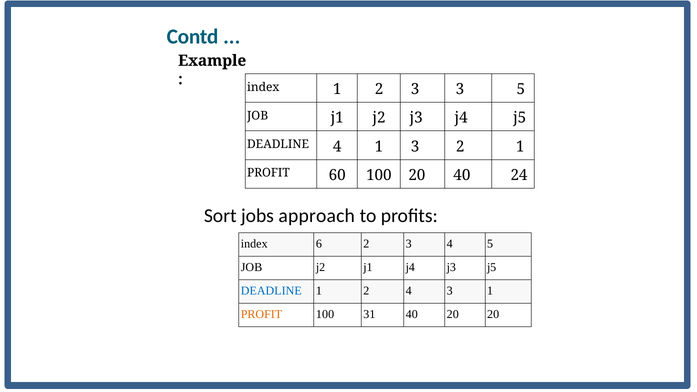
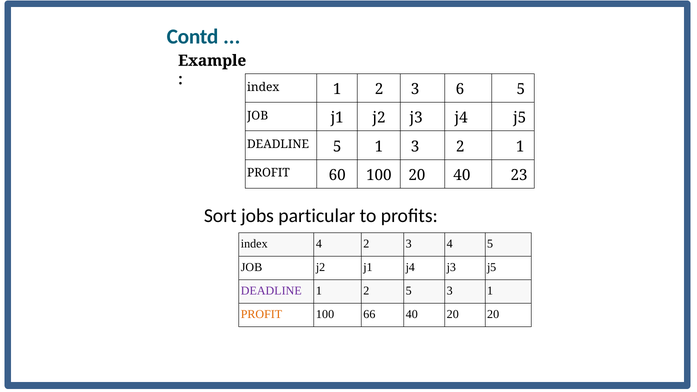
3 3: 3 -> 6
DEADLINE 4: 4 -> 5
24: 24 -> 23
approach: approach -> particular
index 6: 6 -> 4
DEADLINE at (271, 291) colour: blue -> purple
2 4: 4 -> 5
31: 31 -> 66
